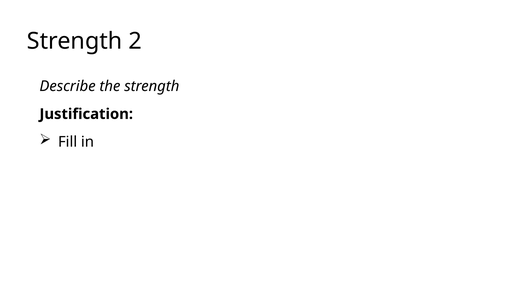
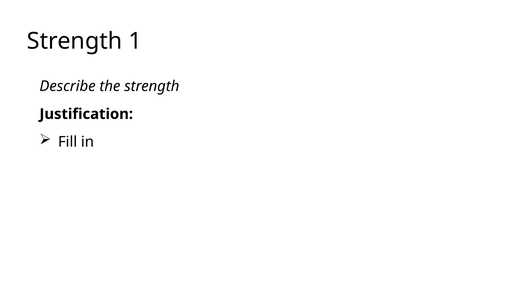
2: 2 -> 1
